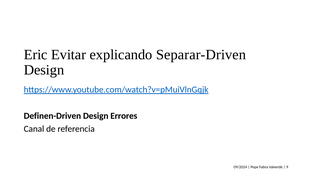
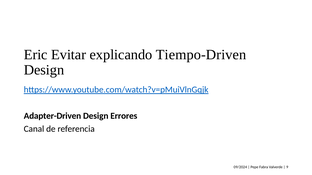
Separar-Driven: Separar-Driven -> Tiempo-Driven
Definen-Driven: Definen-Driven -> Adapter-Driven
